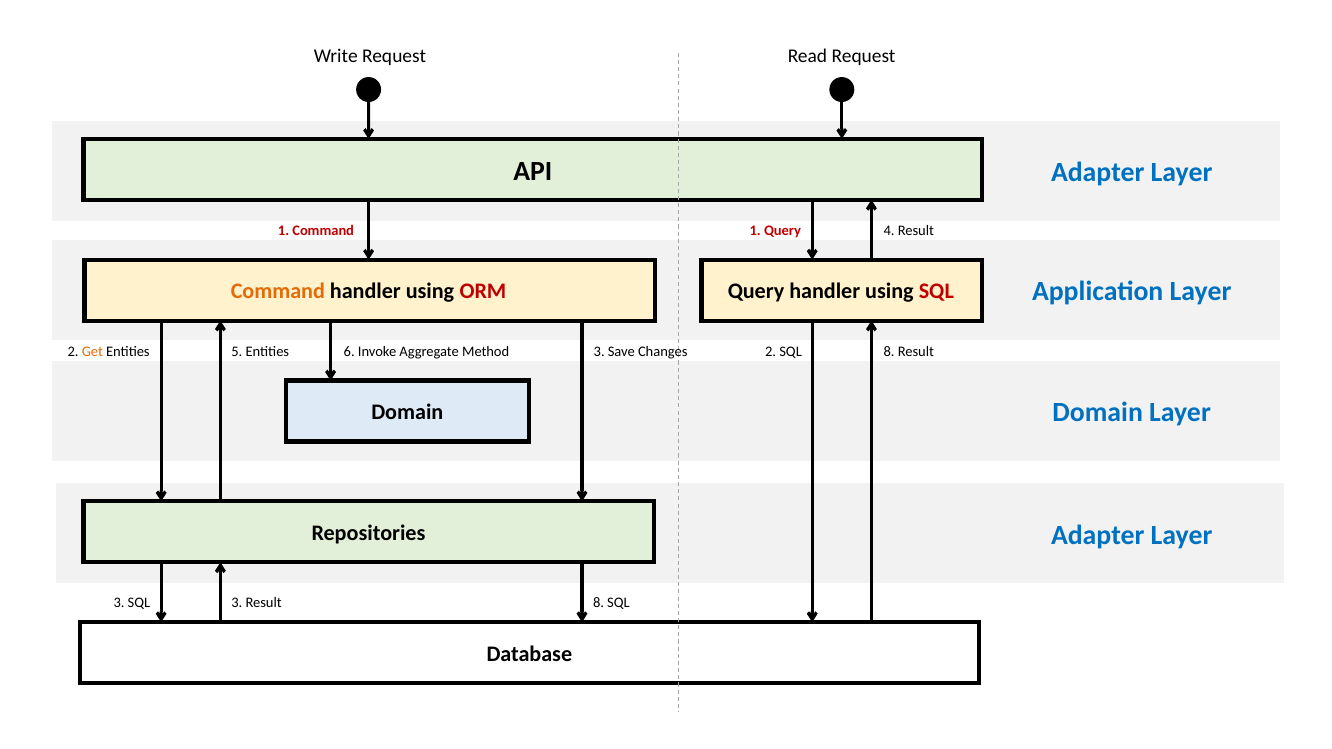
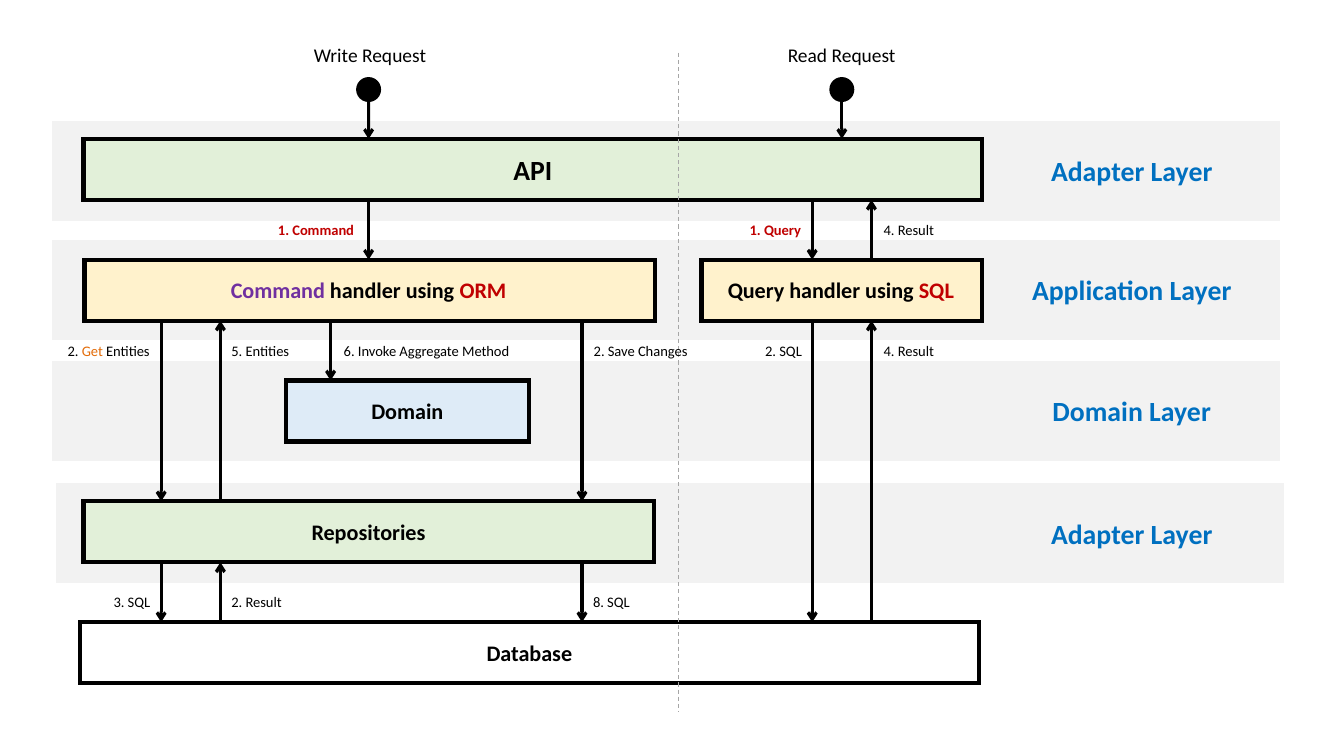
Command at (278, 292) colour: orange -> purple
Method 3: 3 -> 2
SQL 8: 8 -> 4
SQL 3: 3 -> 2
